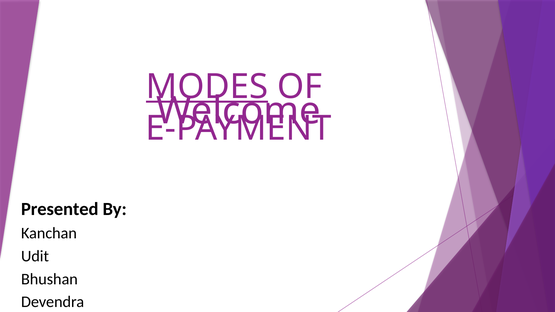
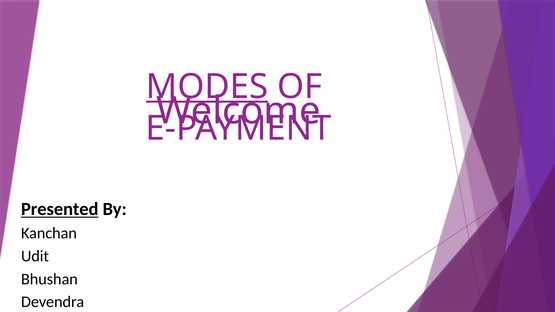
Presented underline: none -> present
